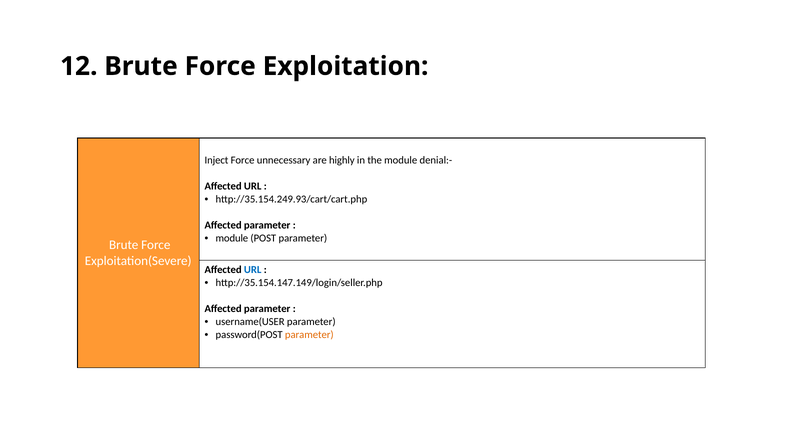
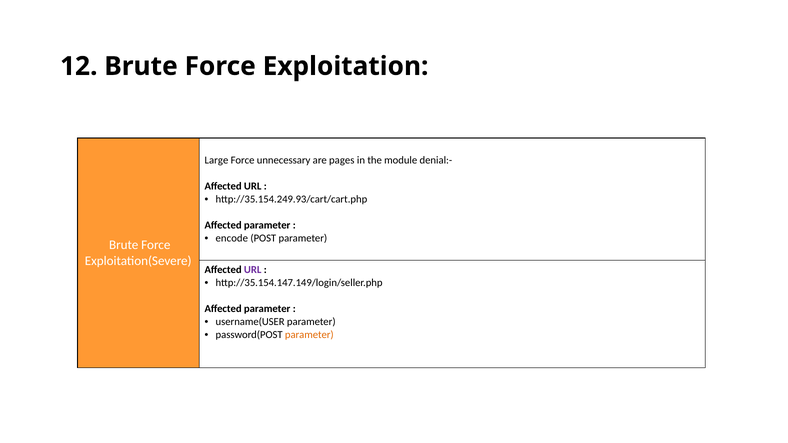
Inject: Inject -> Large
highly: highly -> pages
module at (232, 238): module -> encode
URL at (253, 270) colour: blue -> purple
